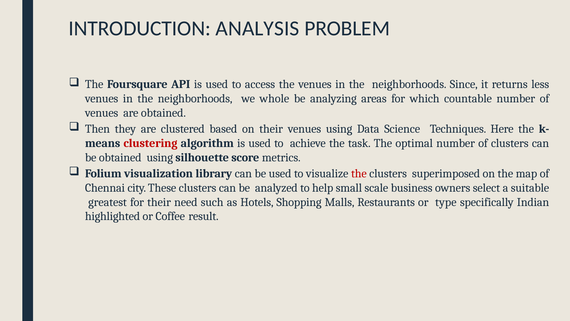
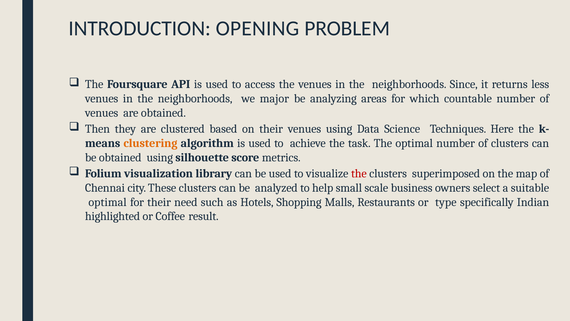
ANALYSIS: ANALYSIS -> OPENING
whole: whole -> major
clustering colour: red -> orange
greatest at (108, 202): greatest -> optimal
